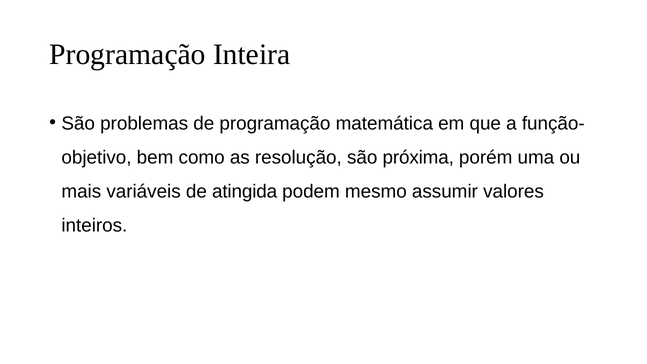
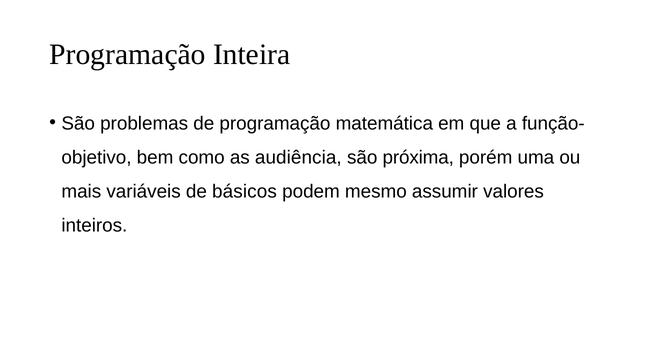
resolução: resolução -> audiência
atingida: atingida -> básicos
